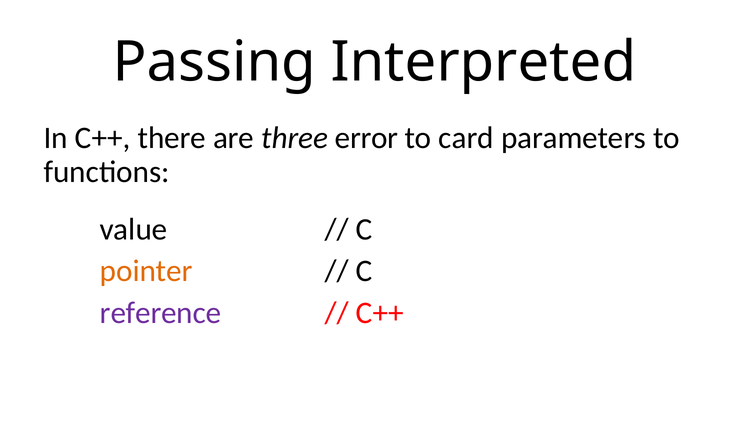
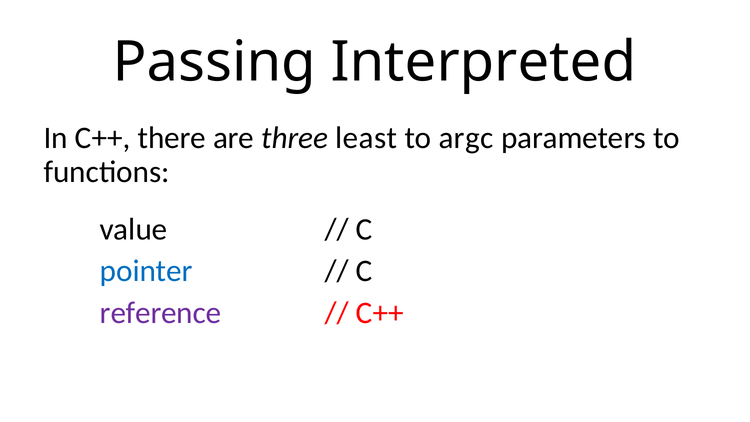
error: error -> least
card: card -> argc
pointer colour: orange -> blue
